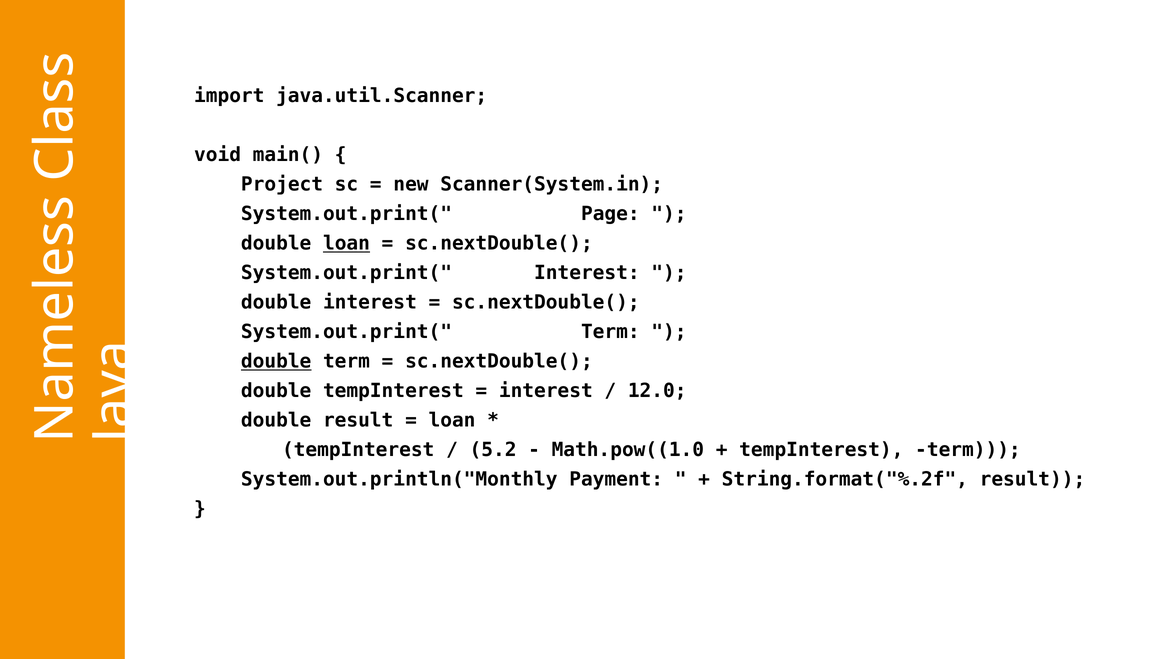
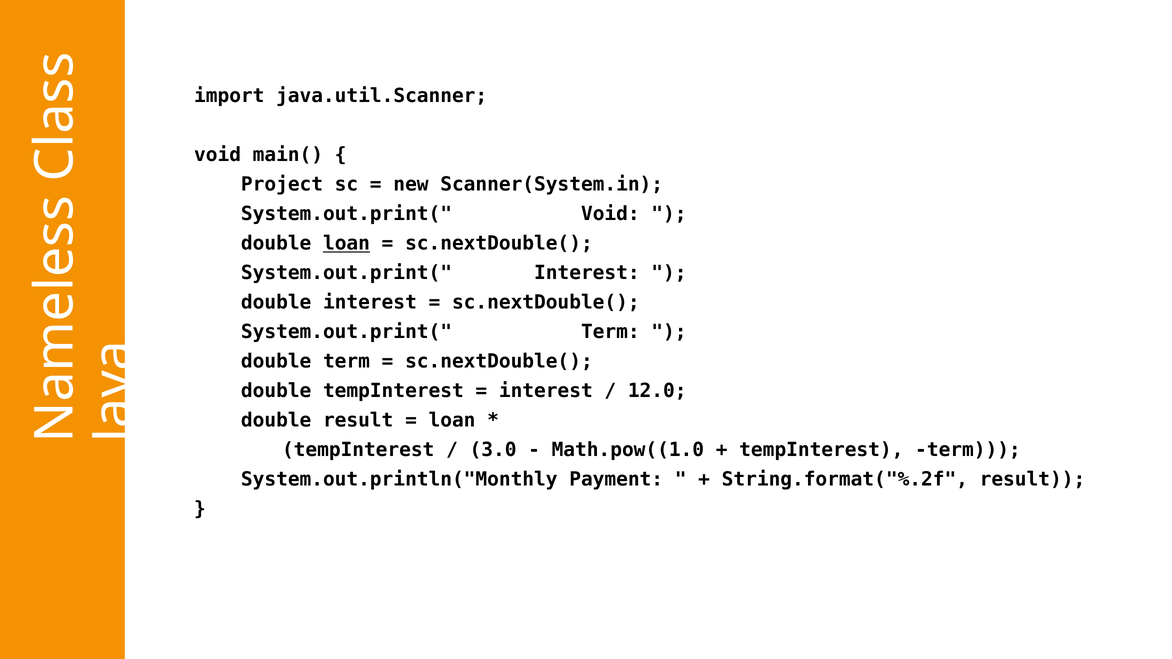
System.out.print( Page: Page -> Void
double at (276, 362) underline: present -> none
5.2: 5.2 -> 3.0
